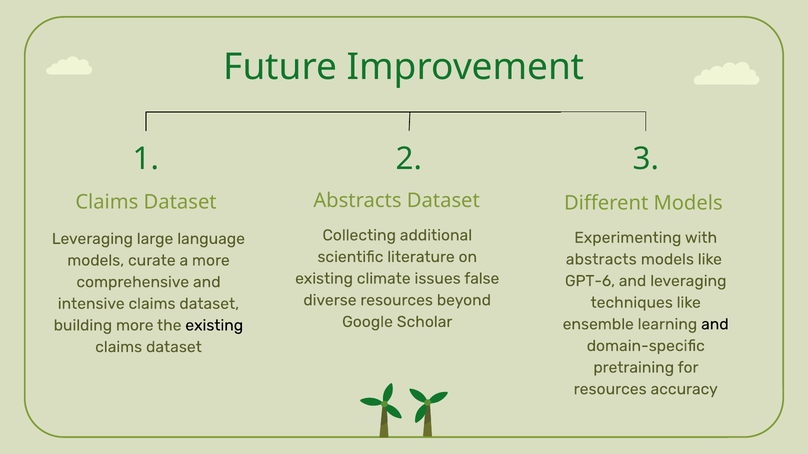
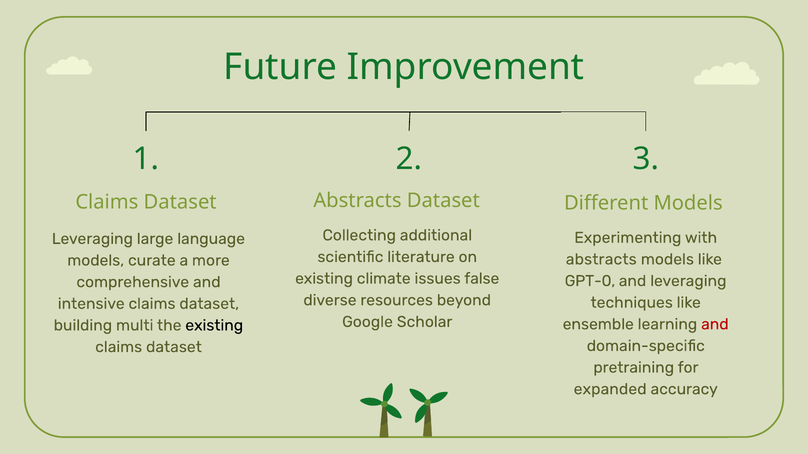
GPT-6: GPT-6 -> GPT-0
and at (715, 325) colour: black -> red
building more: more -> multi
resources at (610, 390): resources -> expanded
